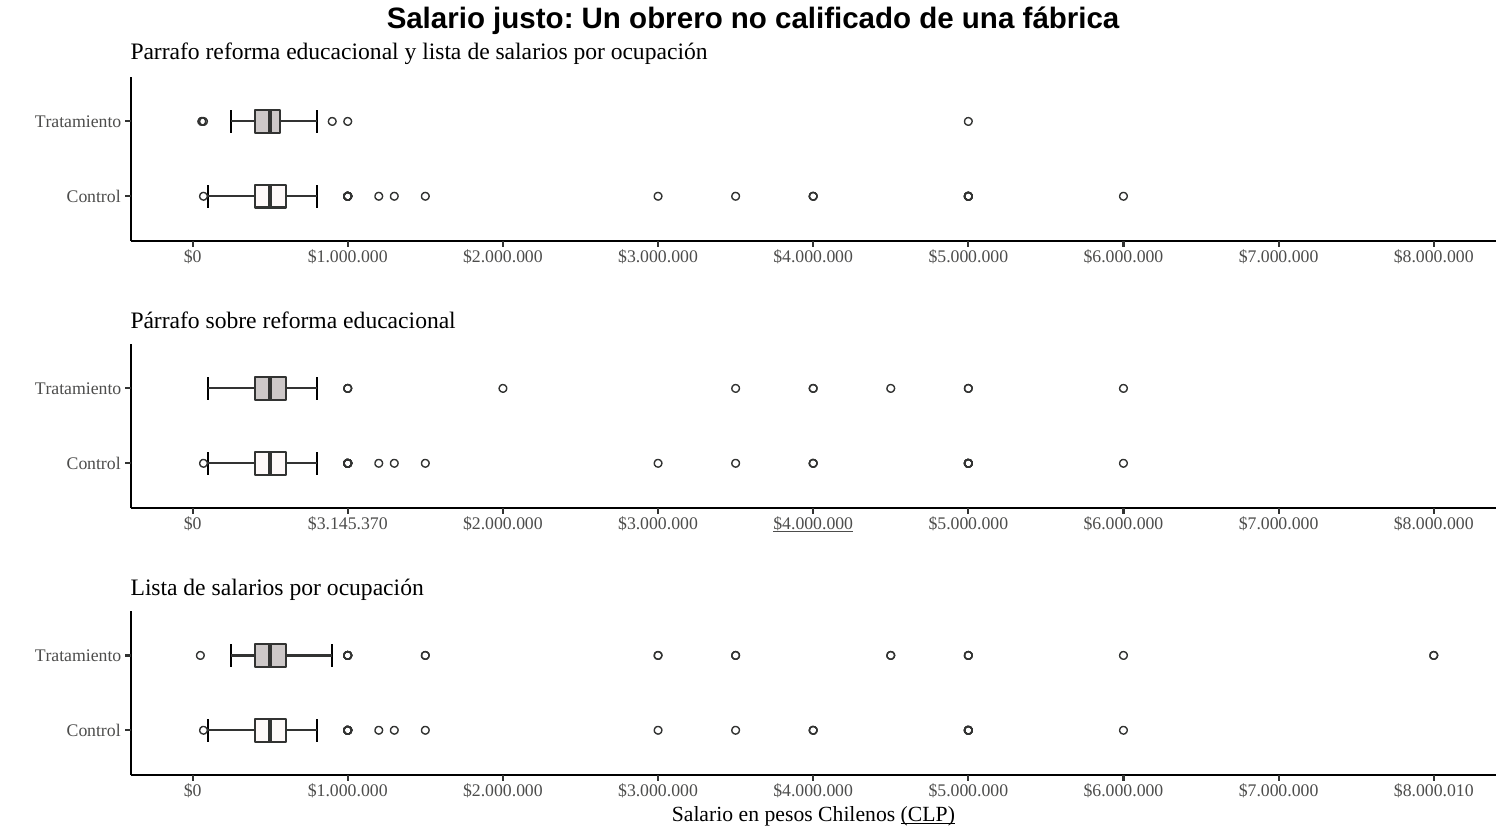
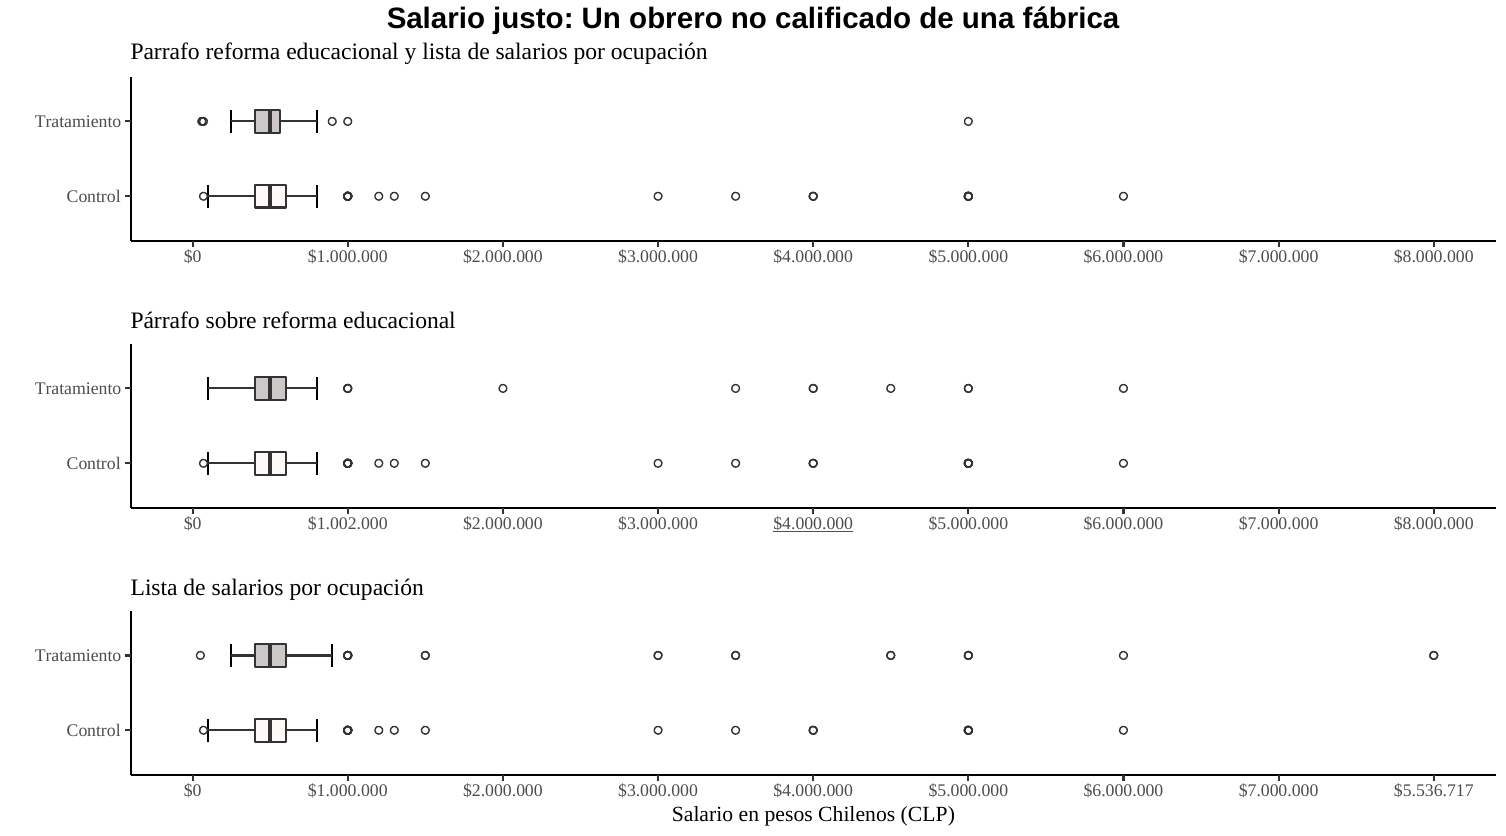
$3.145.370: $3.145.370 -> $1.002.000
$8.000.010: $8.000.010 -> $5.536.717
CLP underline: present -> none
